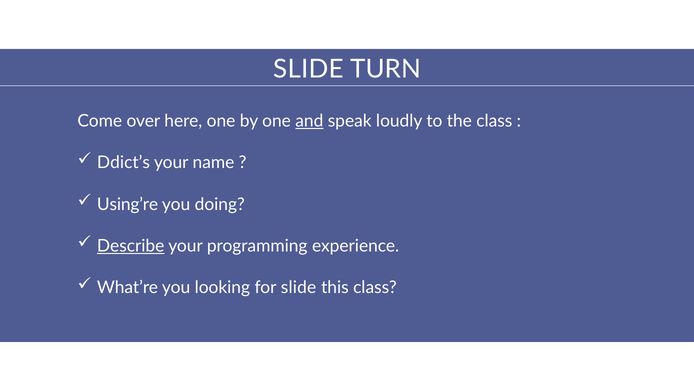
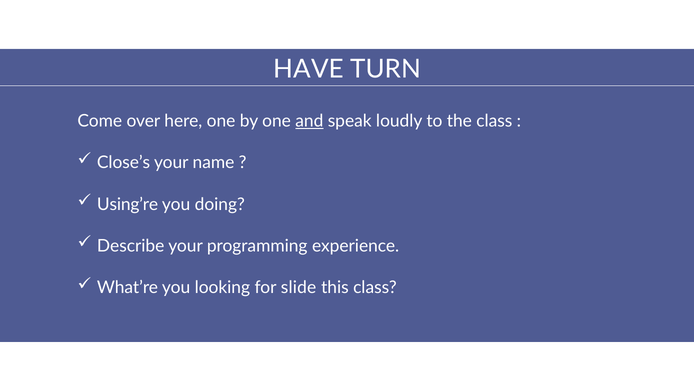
SLIDE at (308, 69): SLIDE -> HAVE
Ddict’s: Ddict’s -> Close’s
Describe underline: present -> none
